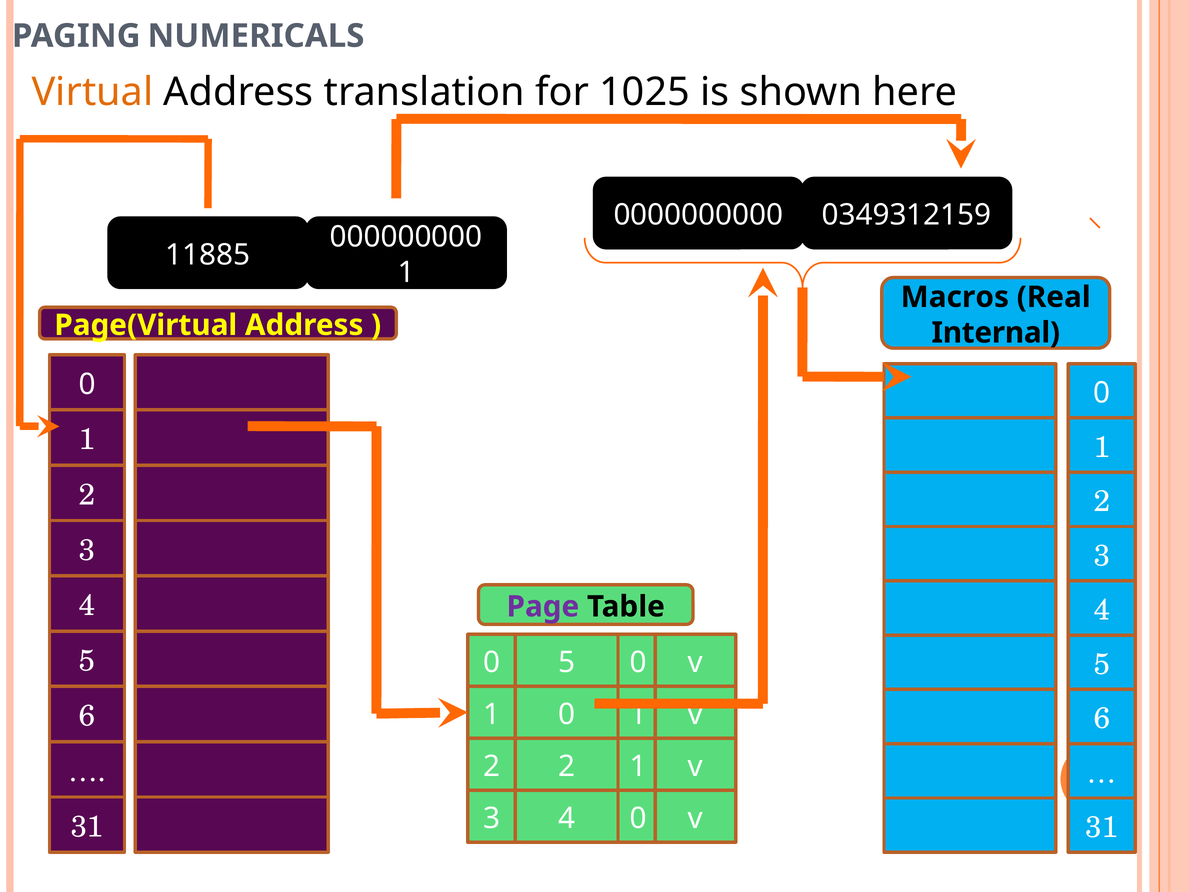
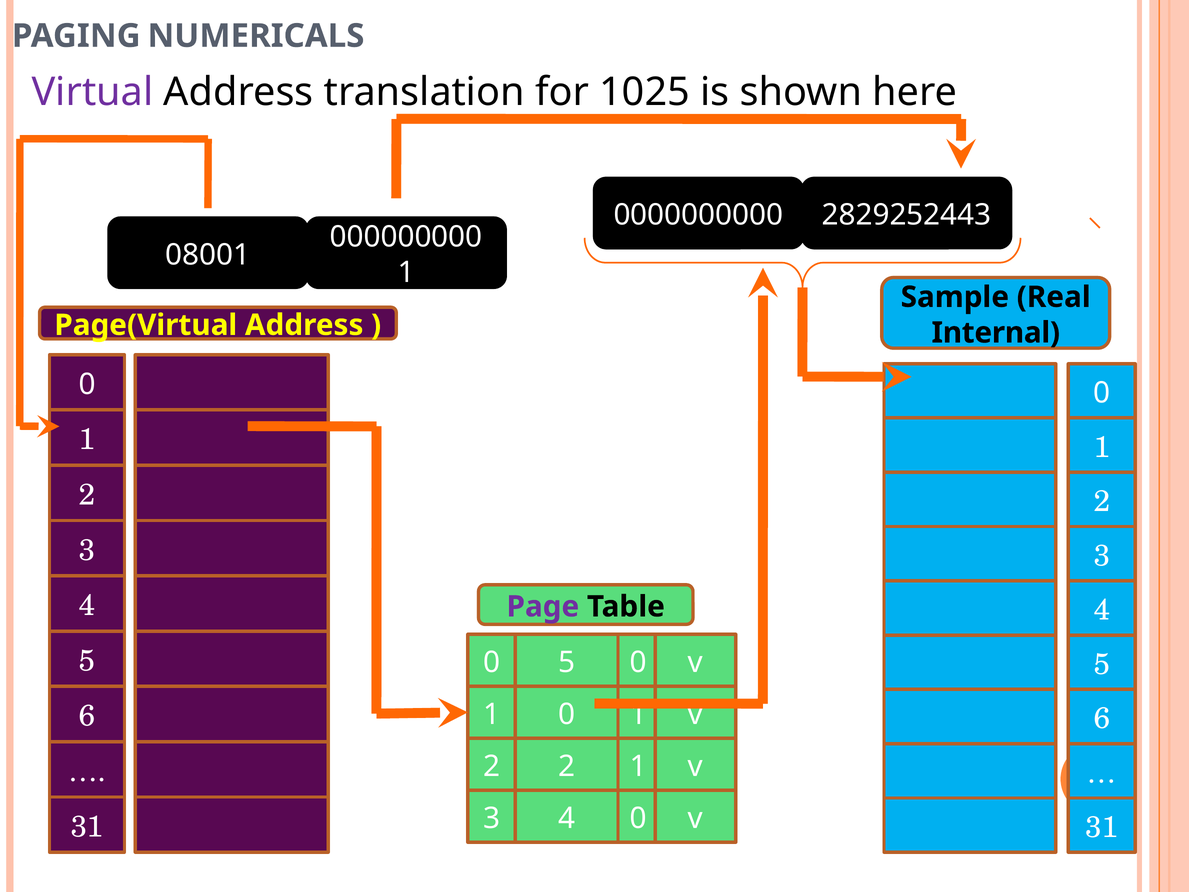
Virtual colour: orange -> purple
0349312159: 0349312159 -> 2829252443
11885: 11885 -> 08001
Macros: Macros -> Sample
